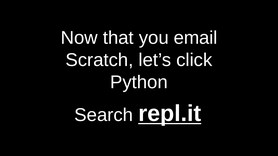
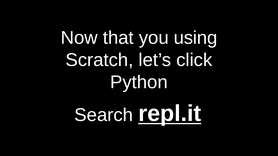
email: email -> using
